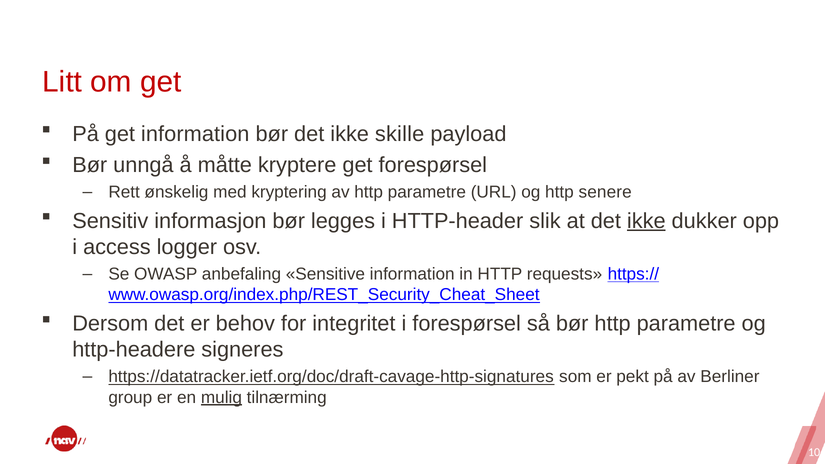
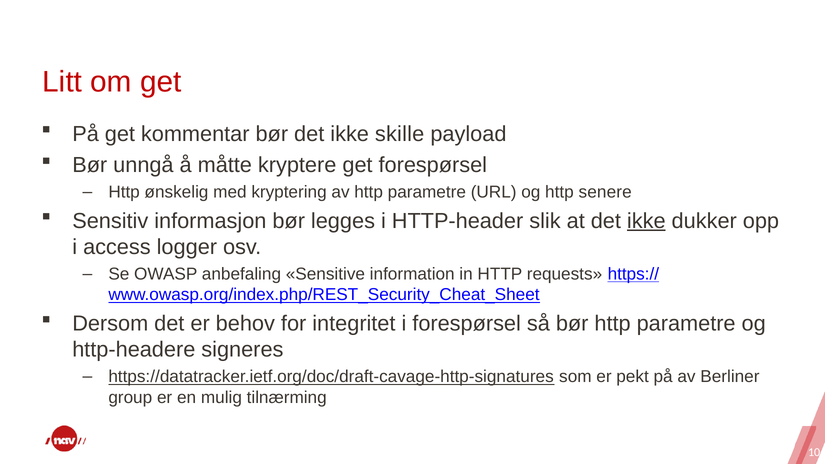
get information: information -> kommentar
Rett at (124, 192): Rett -> Http
mulig underline: present -> none
